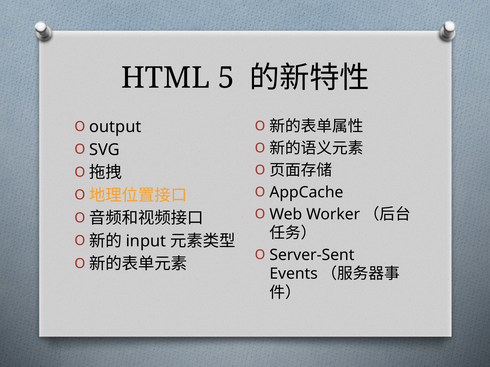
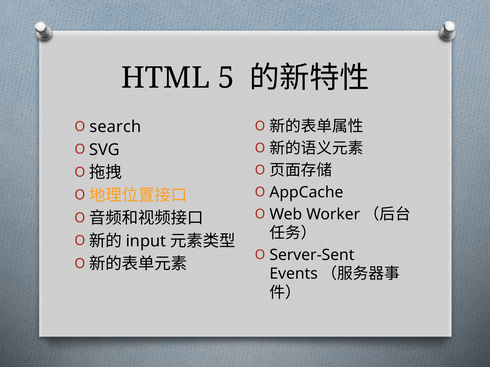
output: output -> search
